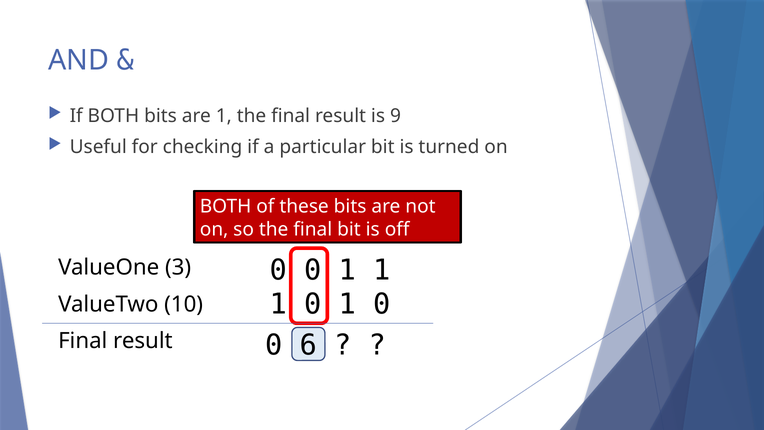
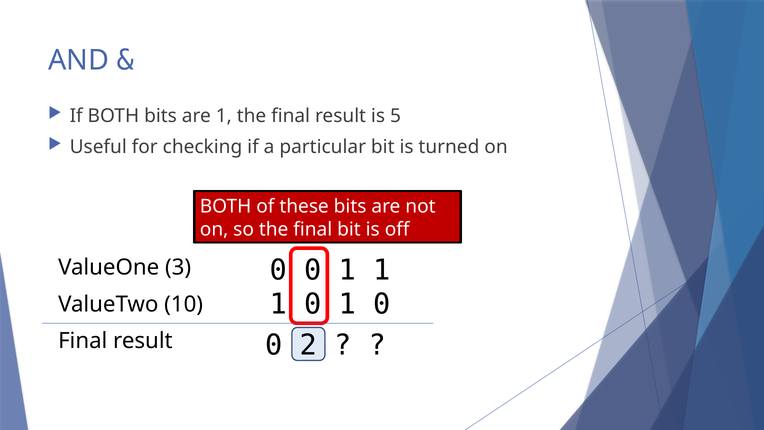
9: 9 -> 5
6: 6 -> 2
